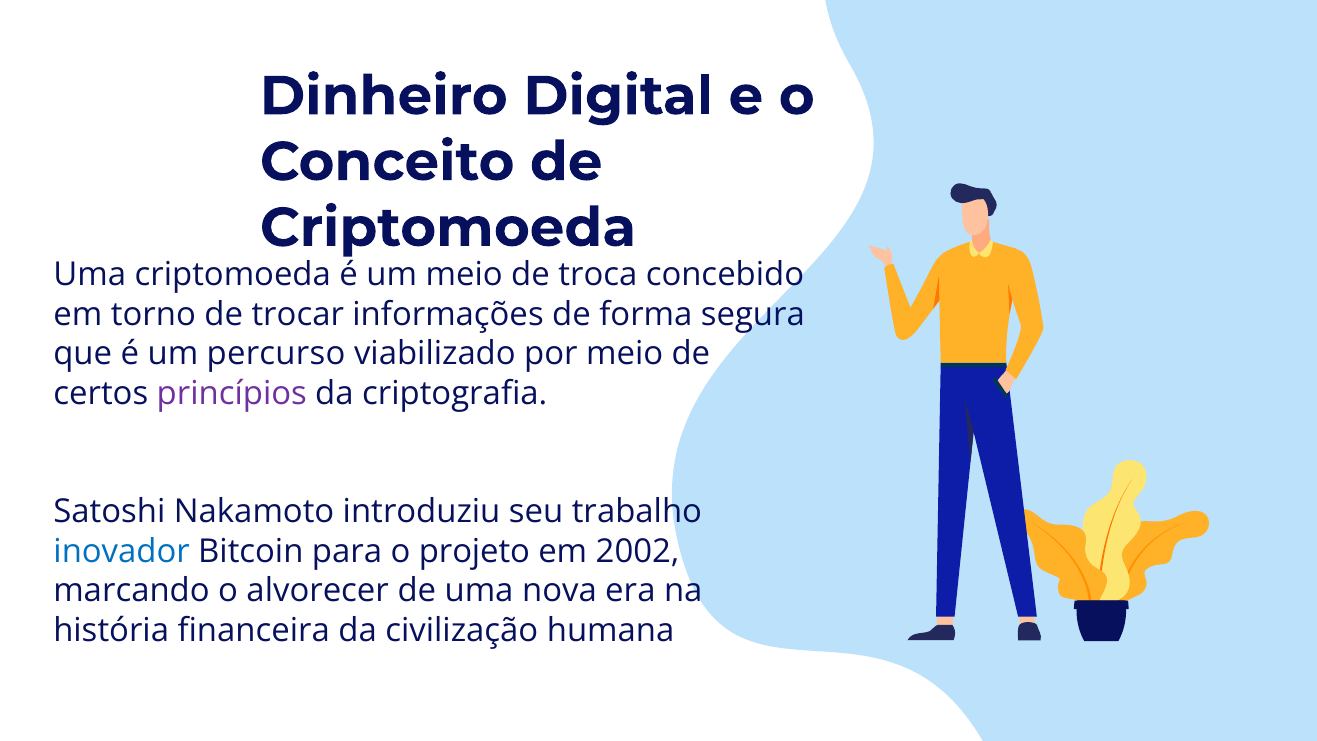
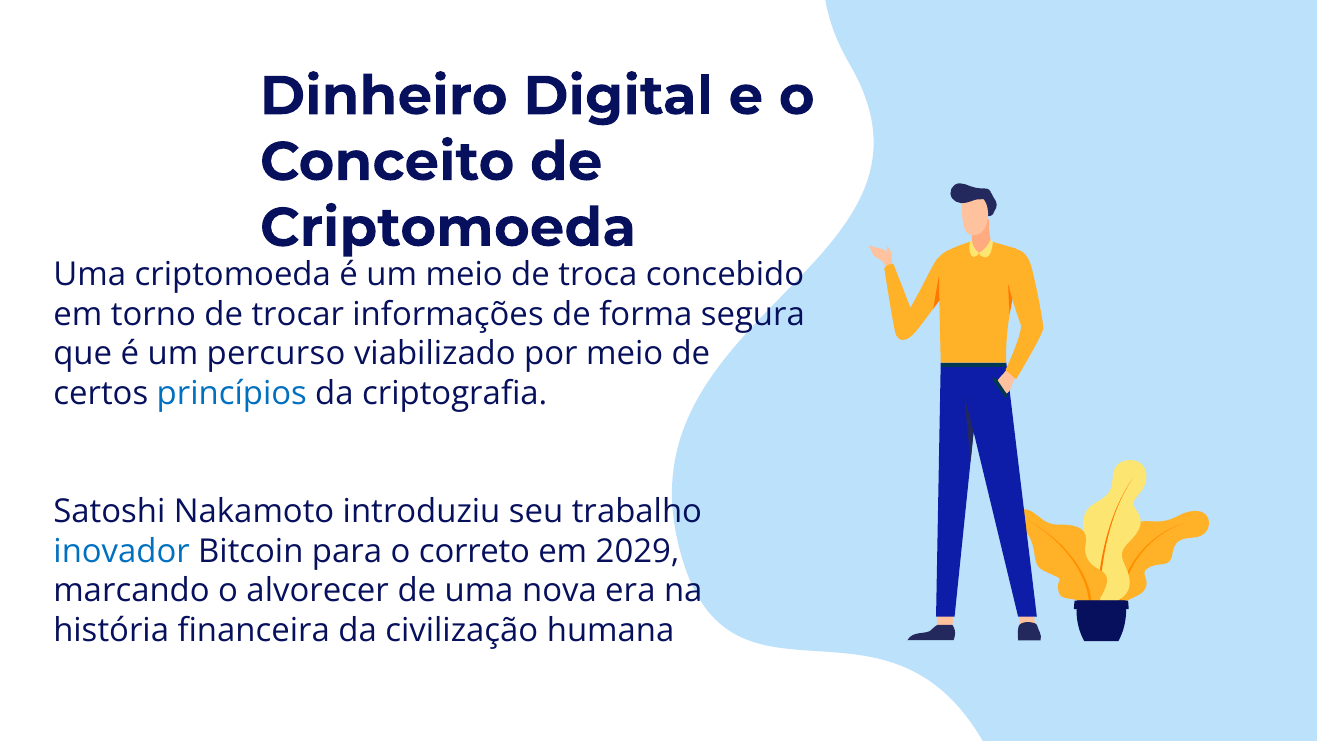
princípios colour: purple -> blue
projeto: projeto -> correto
2002: 2002 -> 2029
